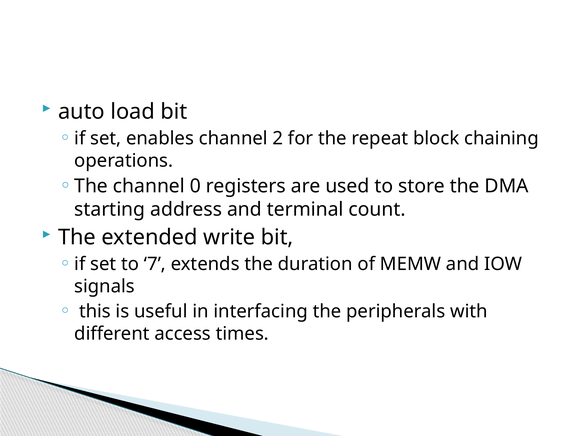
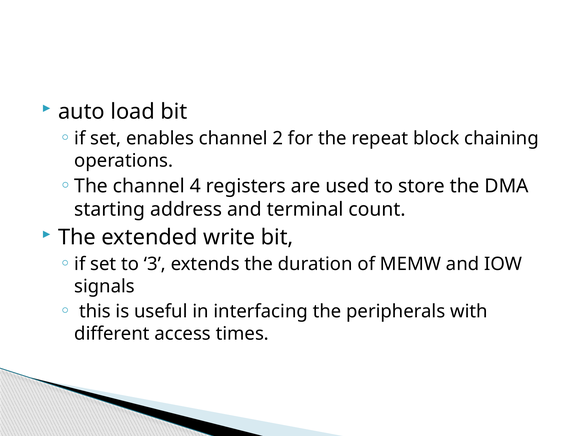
0: 0 -> 4
7: 7 -> 3
